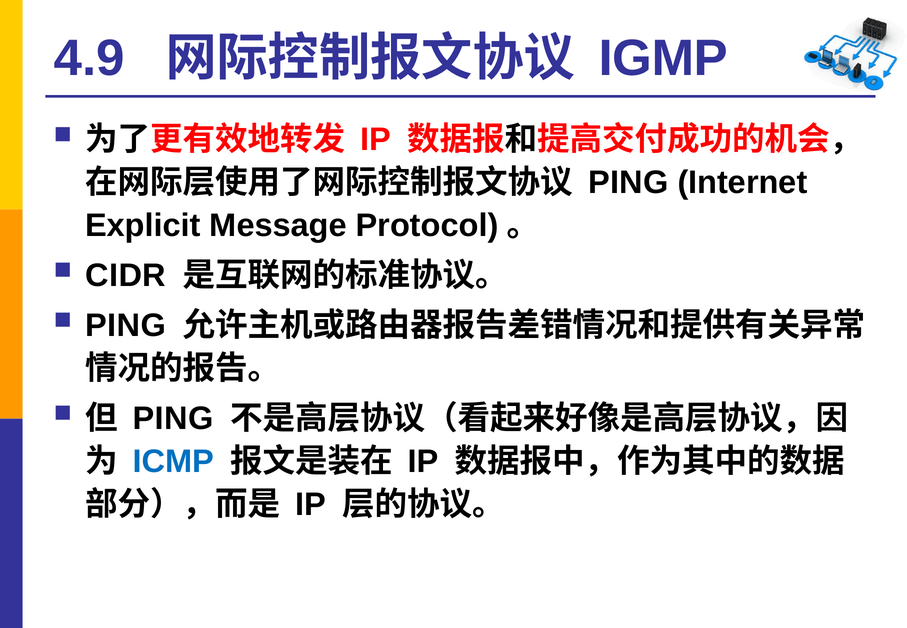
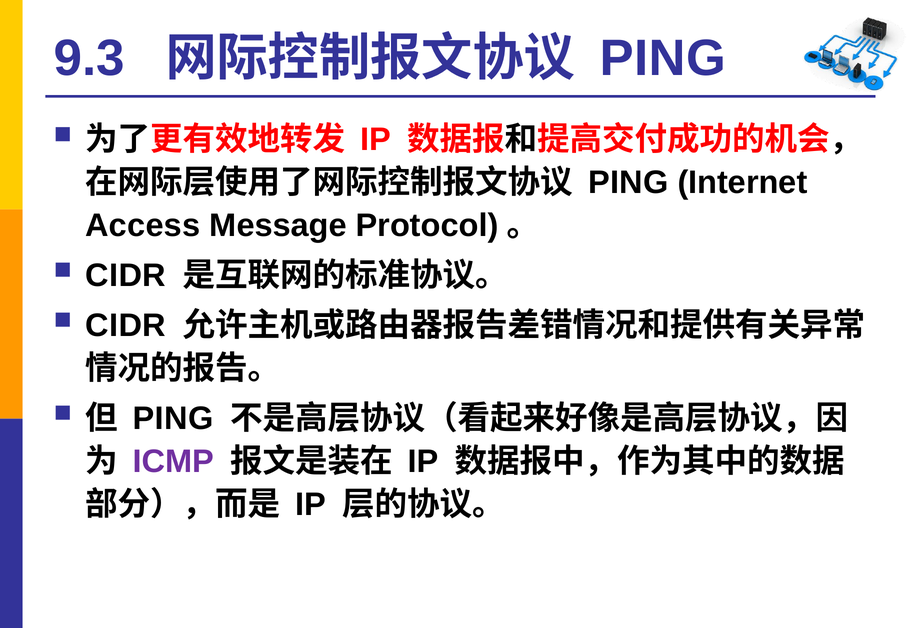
4.9: 4.9 -> 9.3
IGMP at (663, 58): IGMP -> PING
Explicit: Explicit -> Access
PING at (126, 325): PING -> CIDR
ICMP colour: blue -> purple
